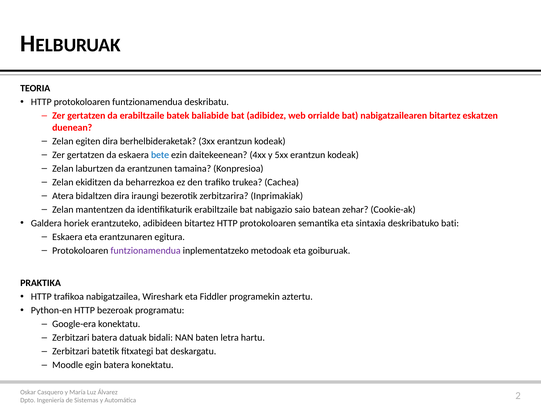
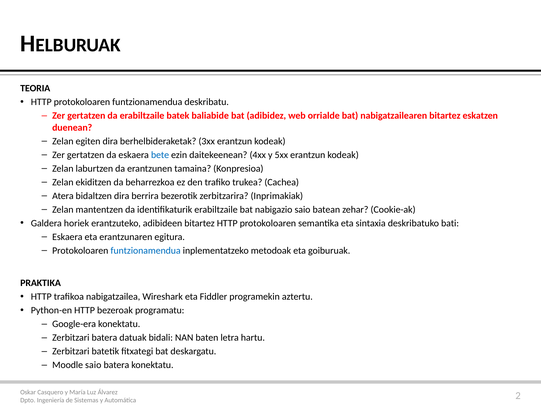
iraungi: iraungi -> berrira
funtzionamendua at (146, 251) colour: purple -> blue
Moodle egin: egin -> saio
